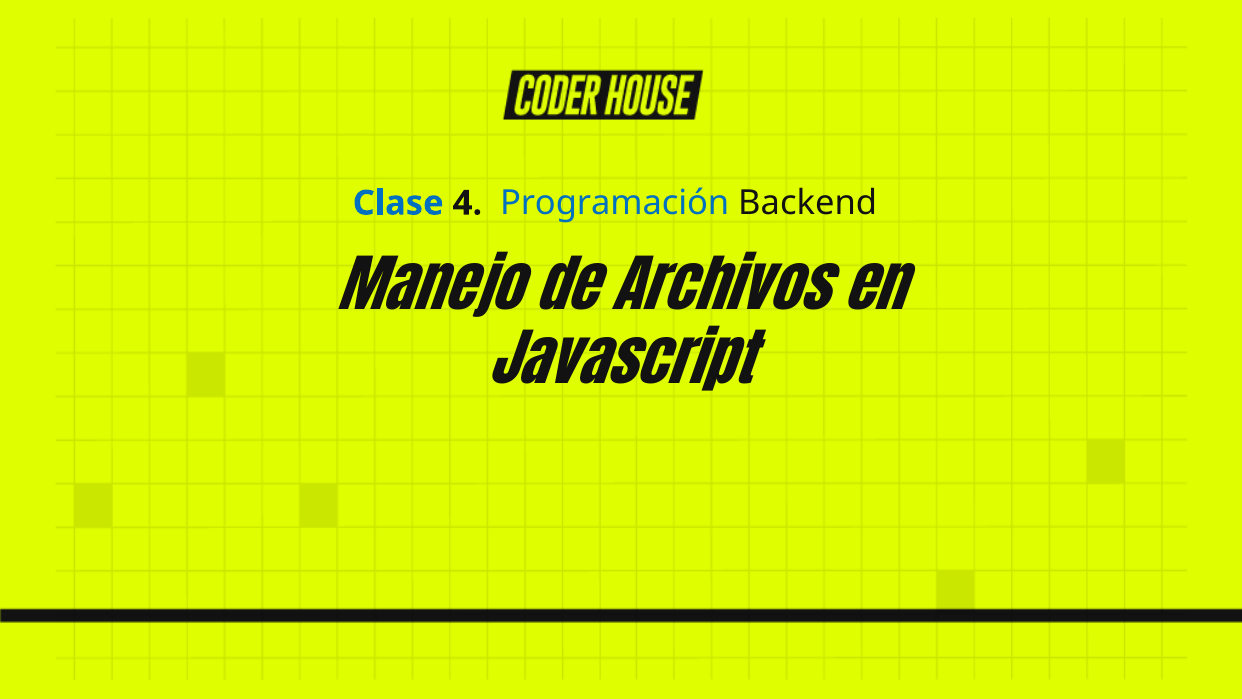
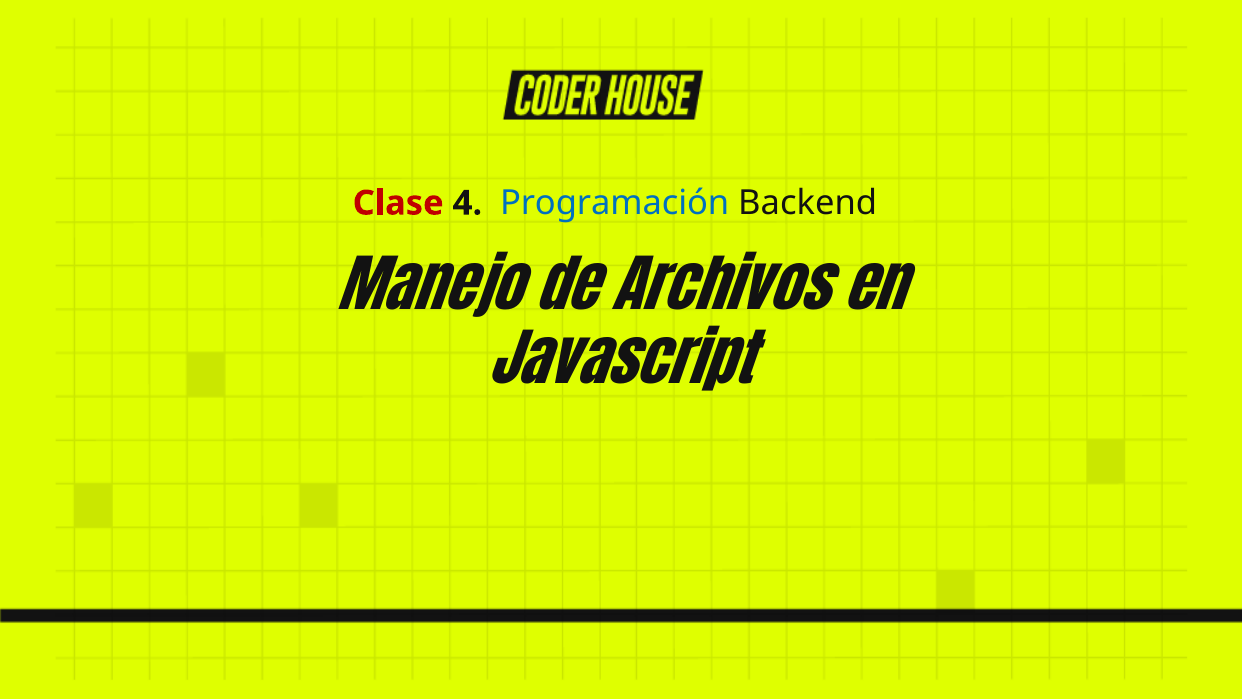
Clase colour: blue -> red
